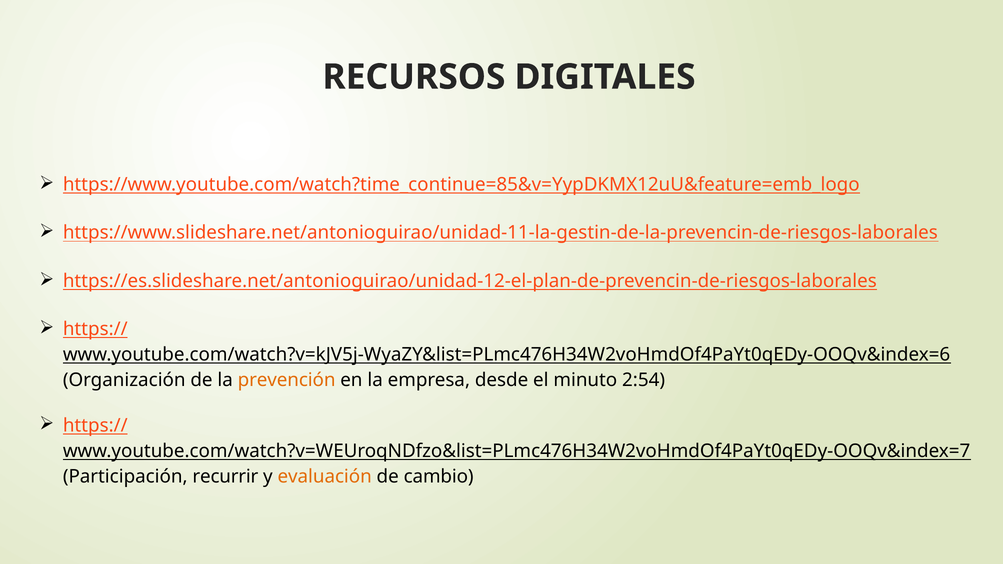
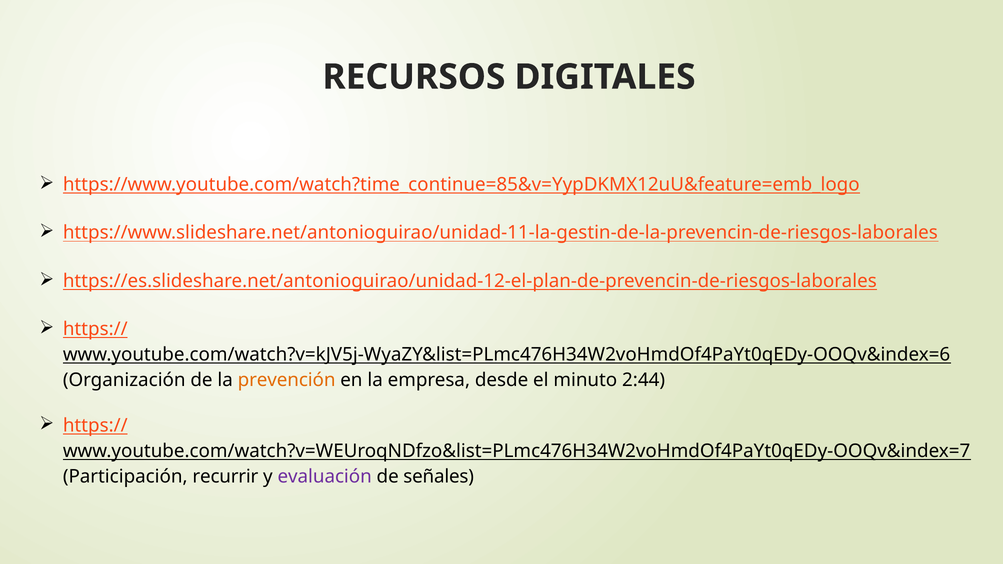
2:54: 2:54 -> 2:44
evaluación colour: orange -> purple
cambio: cambio -> señales
